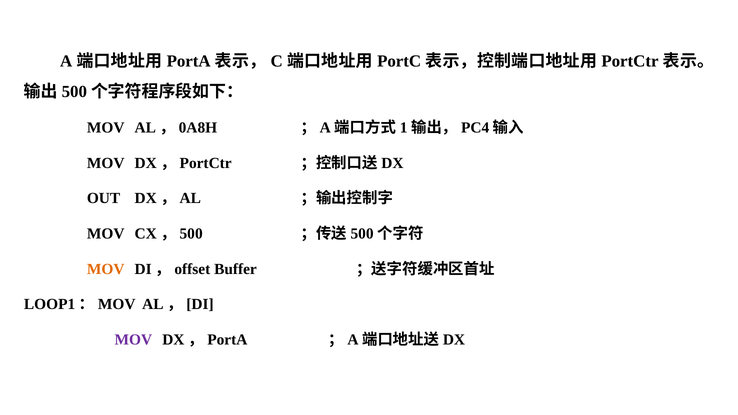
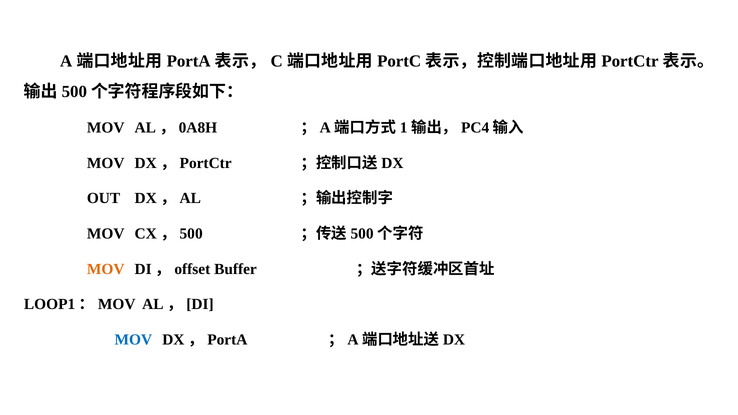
MOV at (133, 340) colour: purple -> blue
